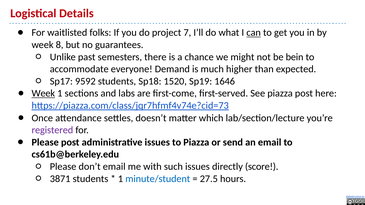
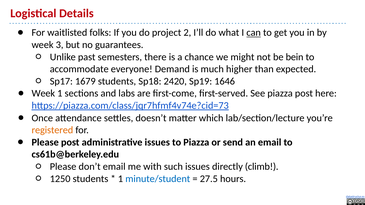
7: 7 -> 2
8: 8 -> 3
9592: 9592 -> 1679
1520: 1520 -> 2420
Week at (43, 94) underline: present -> none
registered colour: purple -> orange
score: score -> climb
3871: 3871 -> 1250
